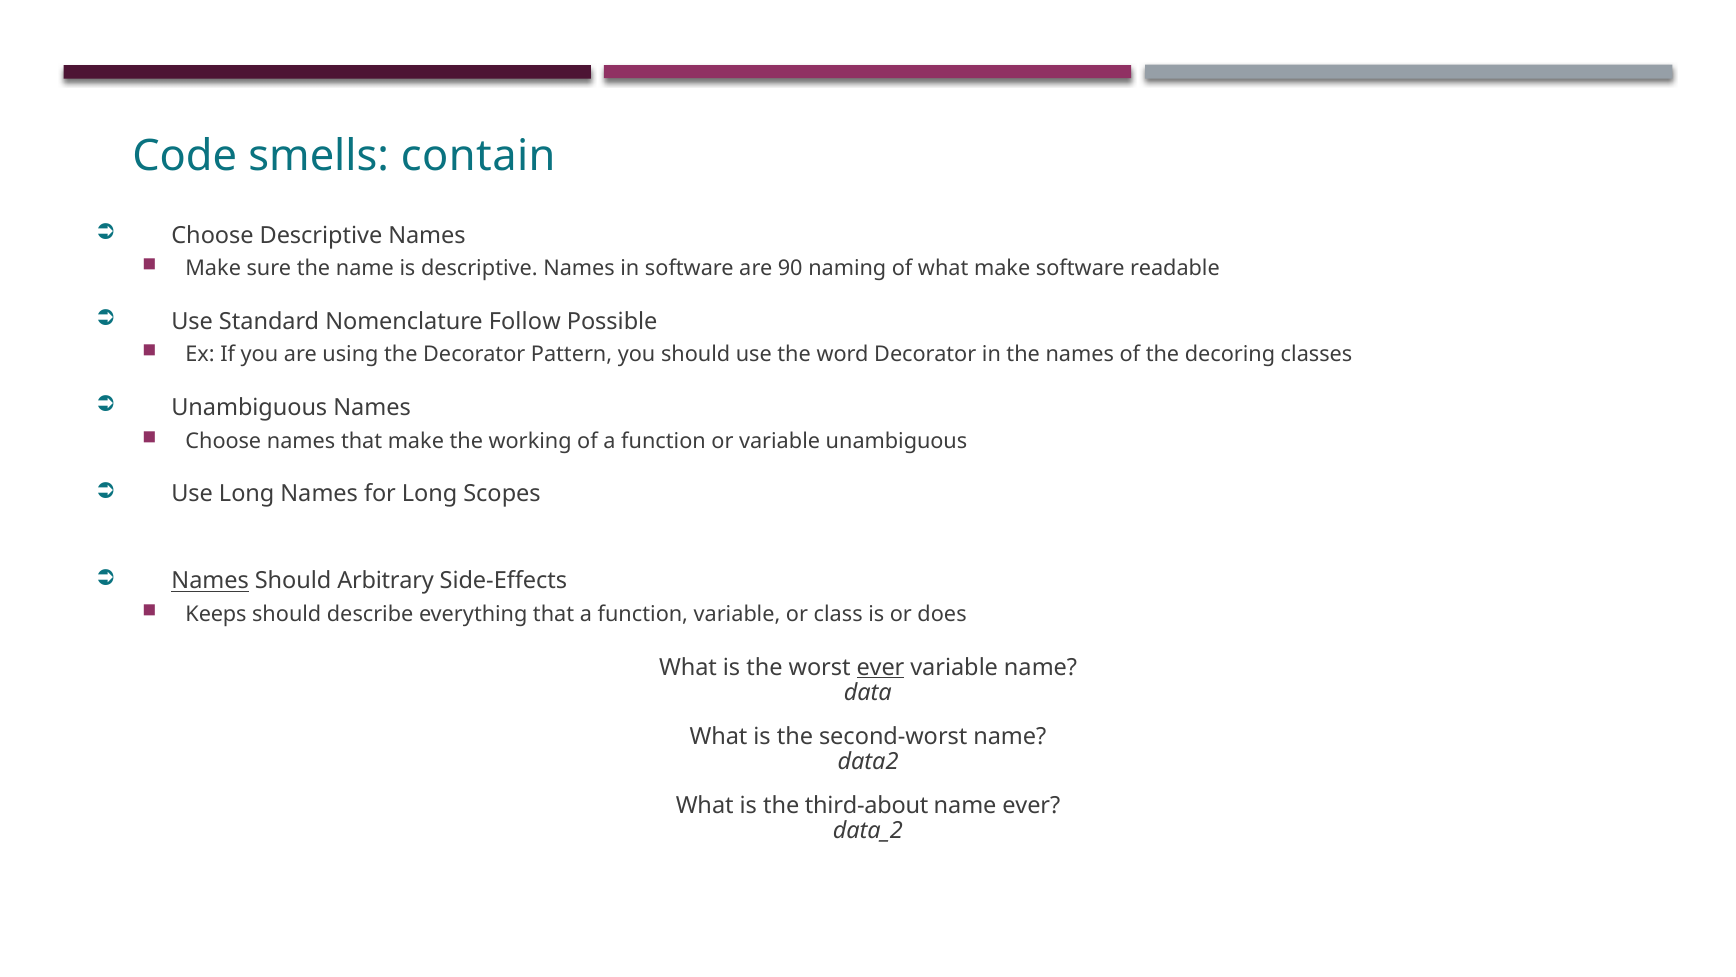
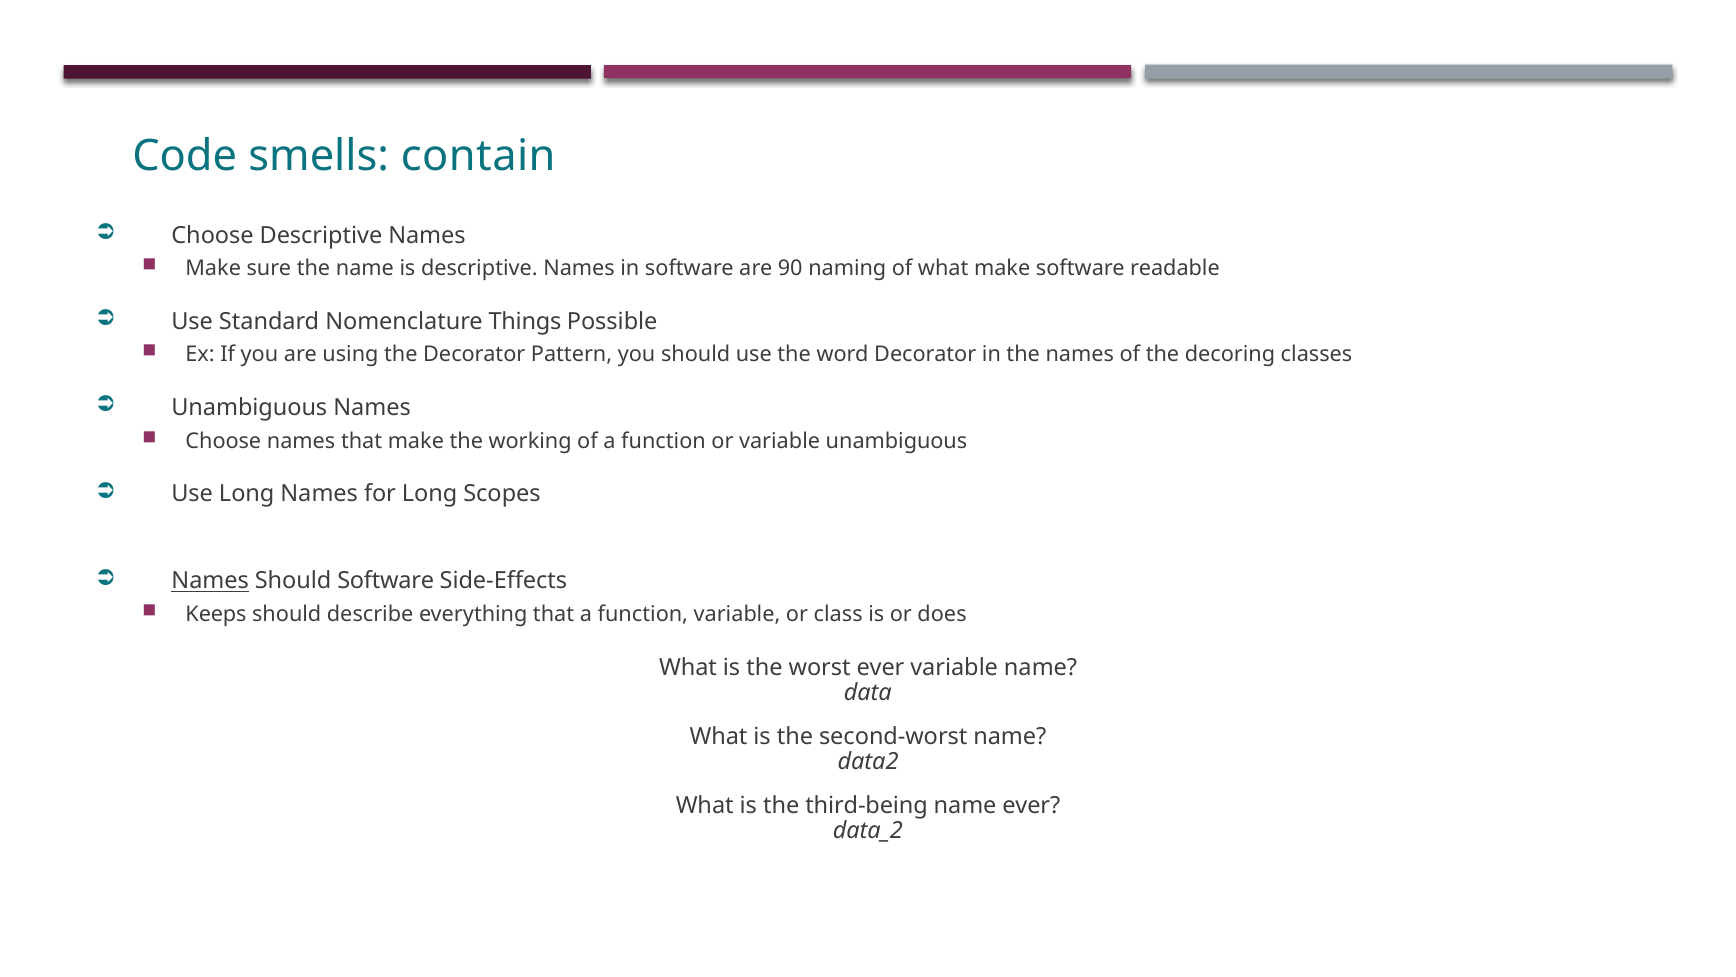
Follow: Follow -> Things
Should Arbitrary: Arbitrary -> Software
ever at (881, 667) underline: present -> none
third-about: third-about -> third-being
